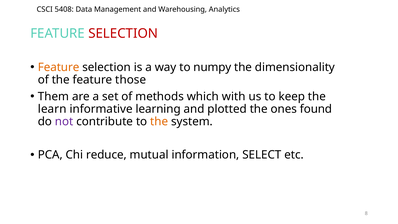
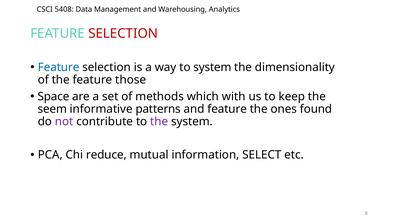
Feature at (59, 67) colour: orange -> blue
to numpy: numpy -> system
Them: Them -> Space
learn: learn -> seem
learning: learning -> patterns
and plotted: plotted -> feature
the at (159, 121) colour: orange -> purple
